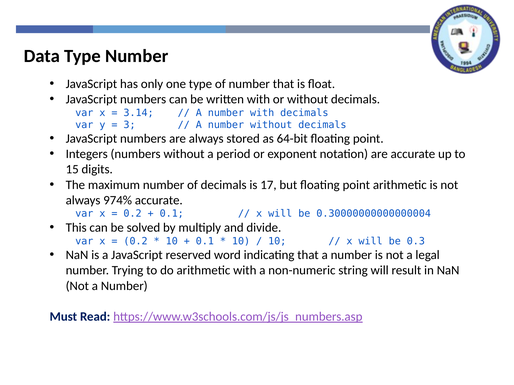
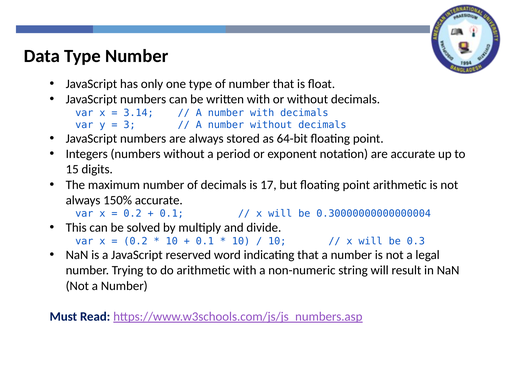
974%: 974% -> 150%
